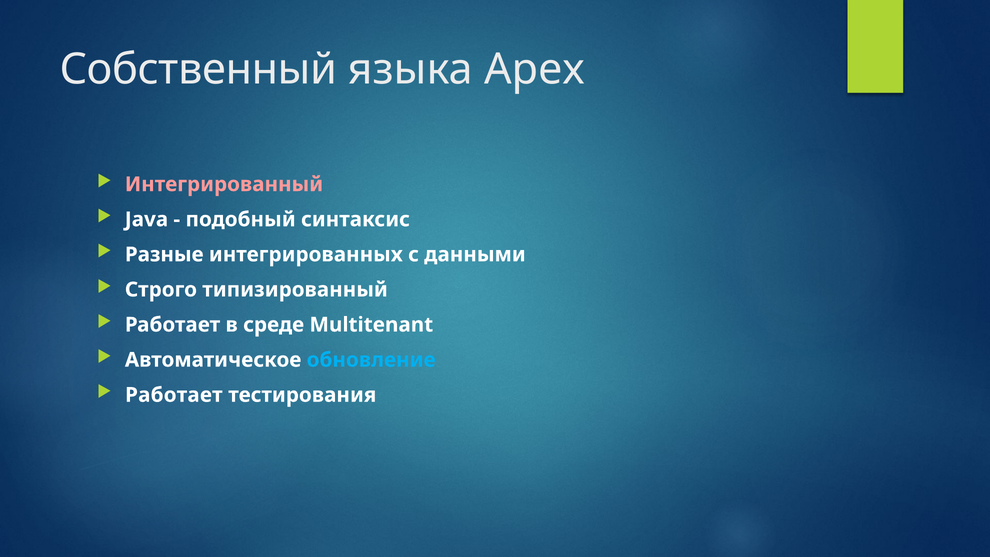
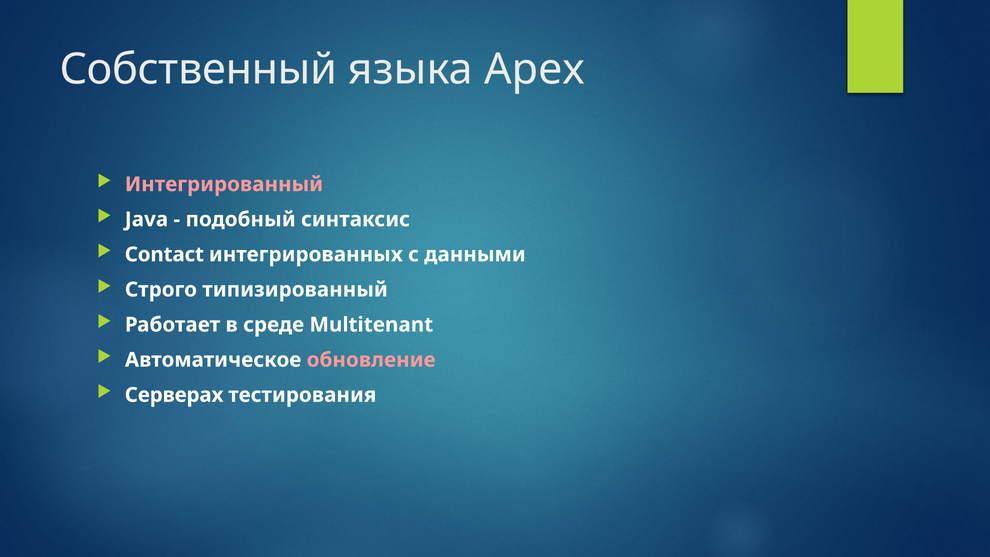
Разные: Разные -> Contact
обновление colour: light blue -> pink
Работает at (174, 395): Работает -> Серверах
